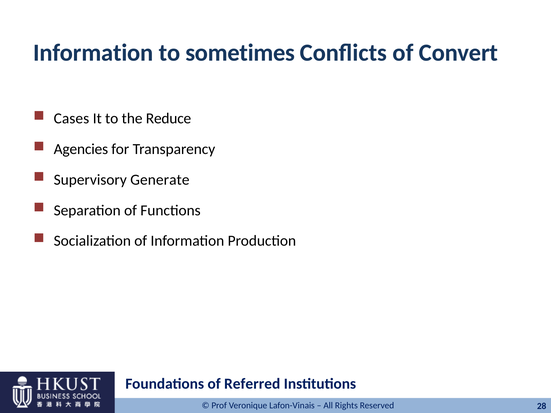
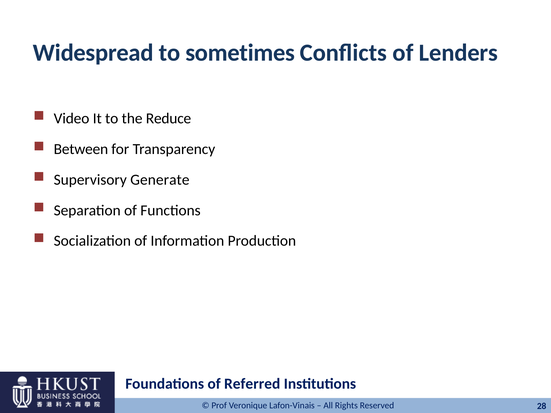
Information at (93, 53): Information -> Widespread
Convert: Convert -> Lenders
Cases: Cases -> Video
Agencies: Agencies -> Between
